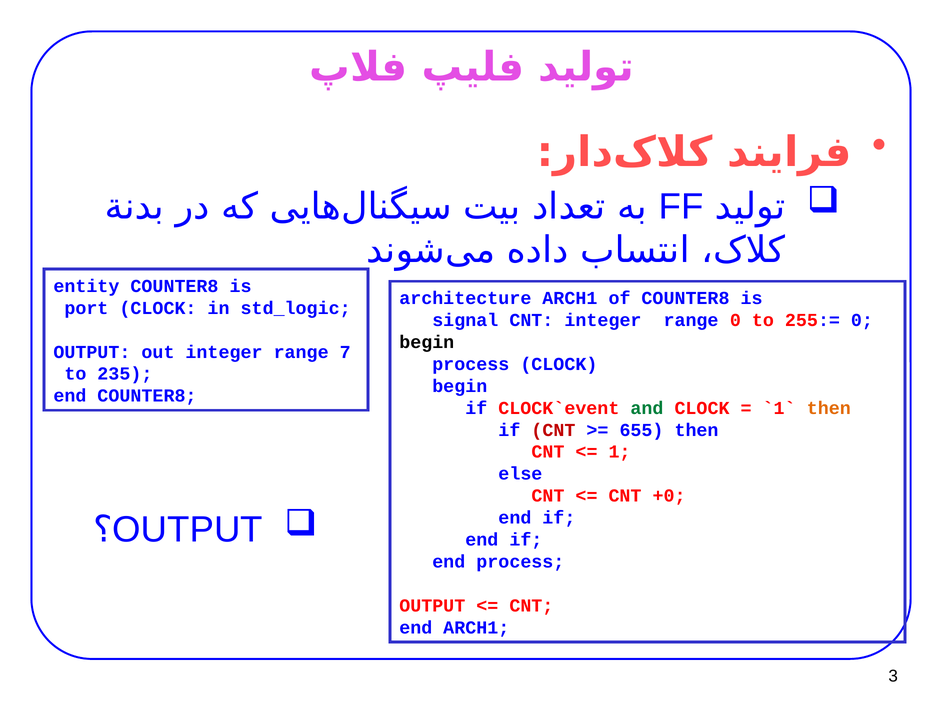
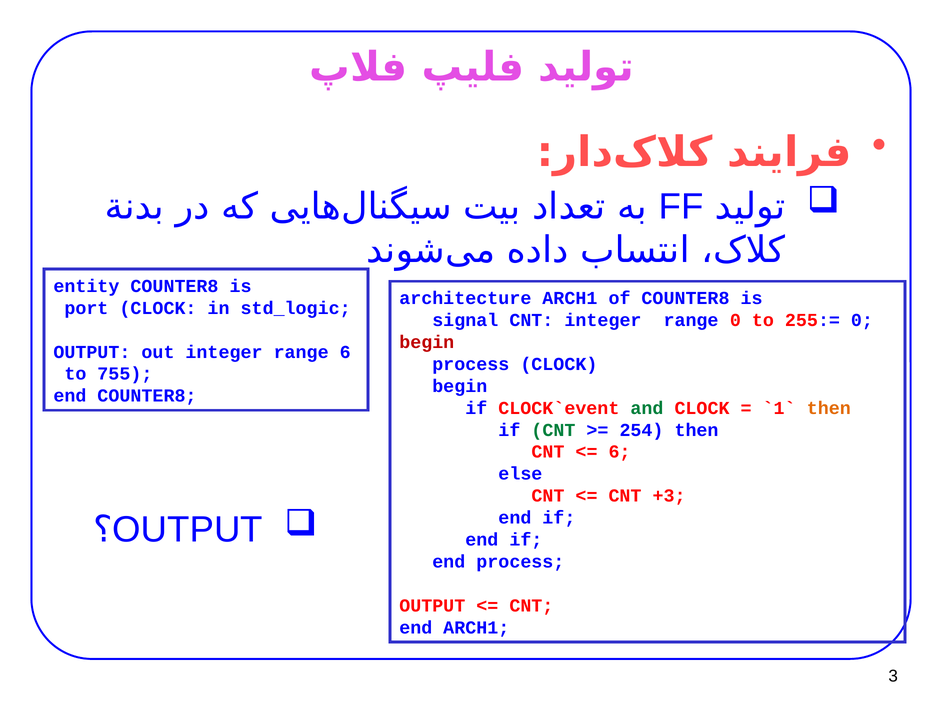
begin at (427, 342) colour: black -> red
range 7: 7 -> 6
235: 235 -> 755
CNT at (553, 430) colour: red -> green
655: 655 -> 254
1 at (619, 452): 1 -> 6
+0: +0 -> +3
